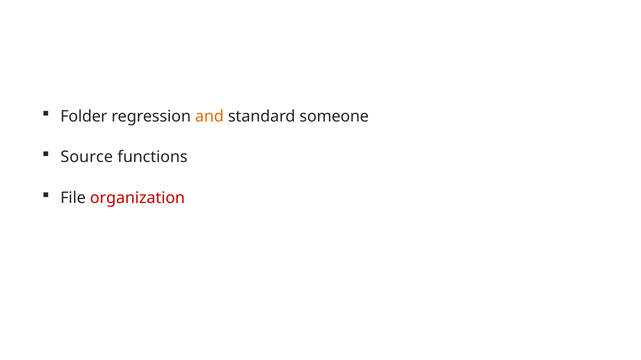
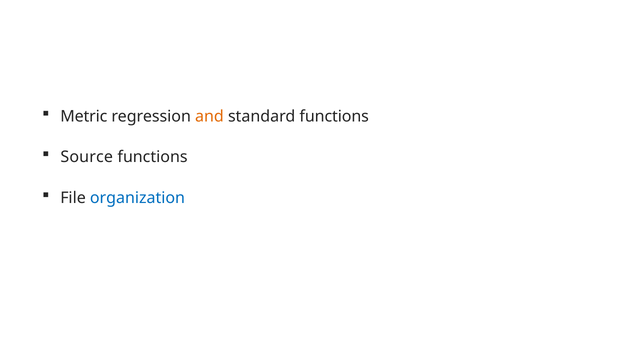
Folder: Folder -> Metric
standard someone: someone -> functions
organization colour: red -> blue
